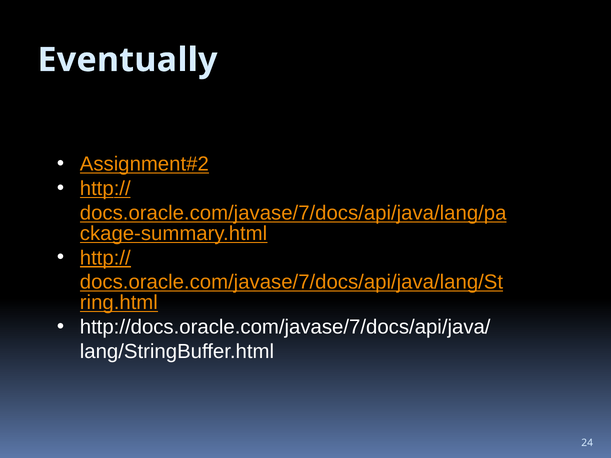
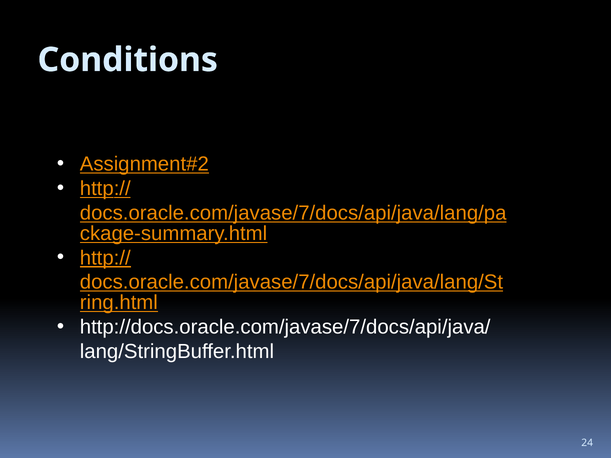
Eventually: Eventually -> Conditions
